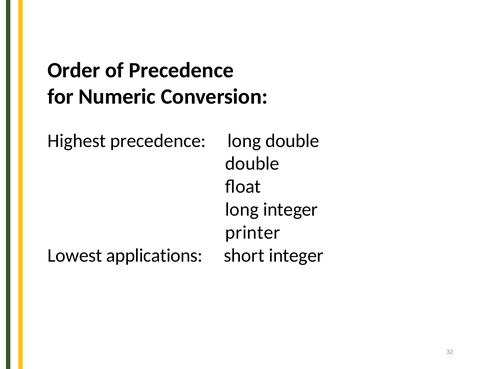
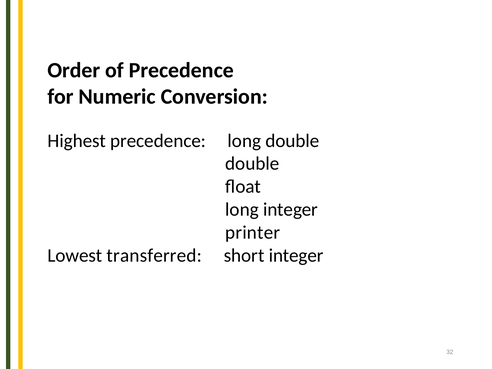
applications: applications -> transferred
